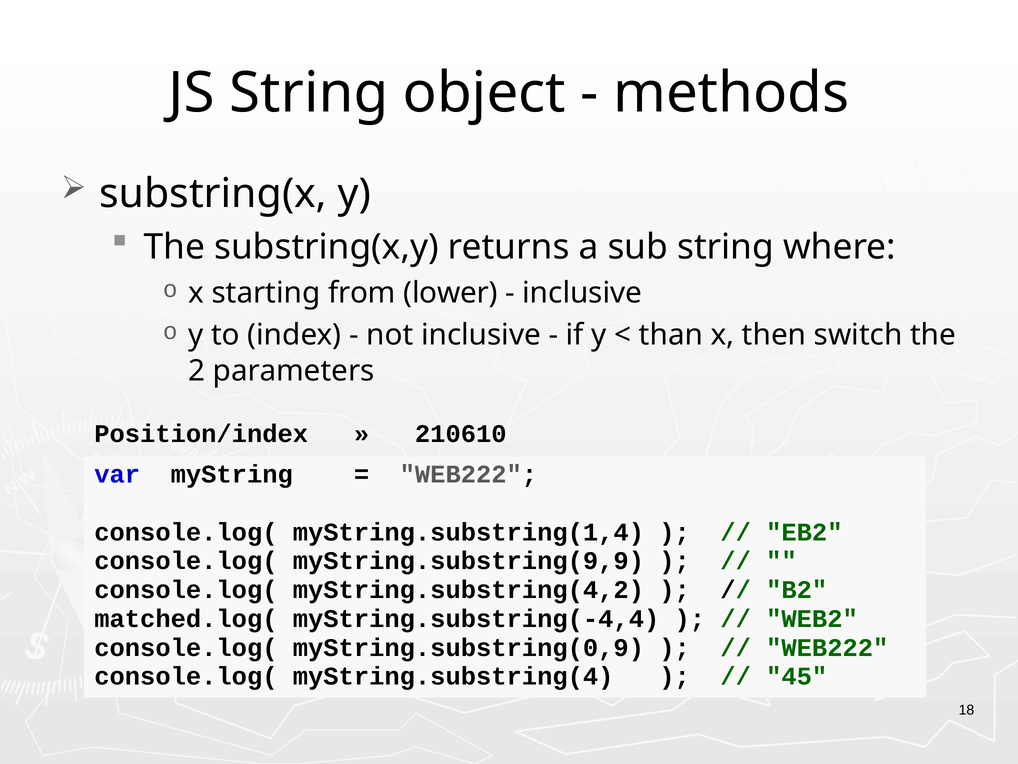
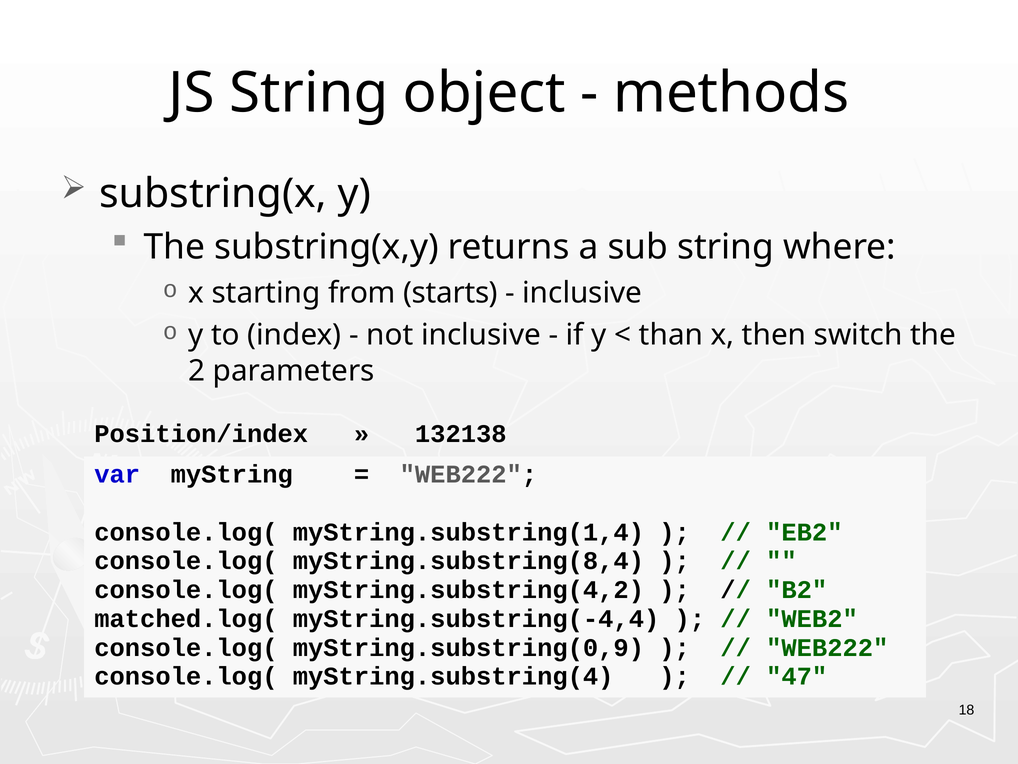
lower: lower -> starts
210610: 210610 -> 132138
myString.substring(9,9: myString.substring(9,9 -> myString.substring(8,4
45: 45 -> 47
